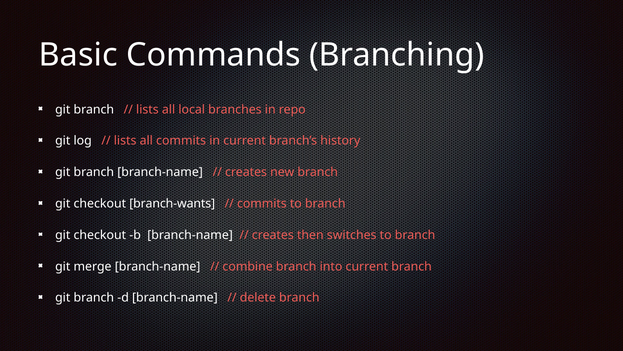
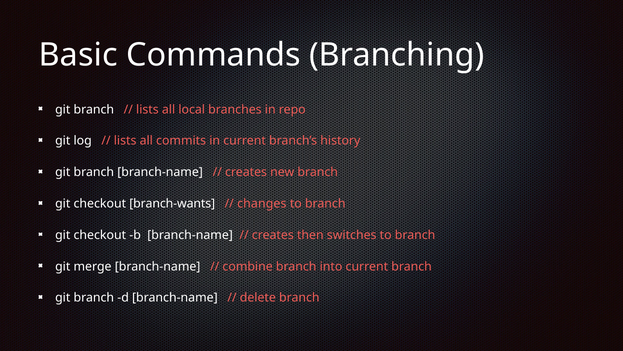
commits at (262, 203): commits -> changes
